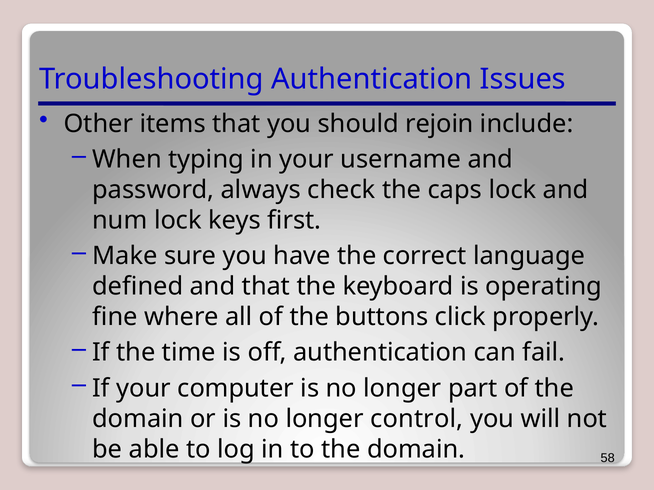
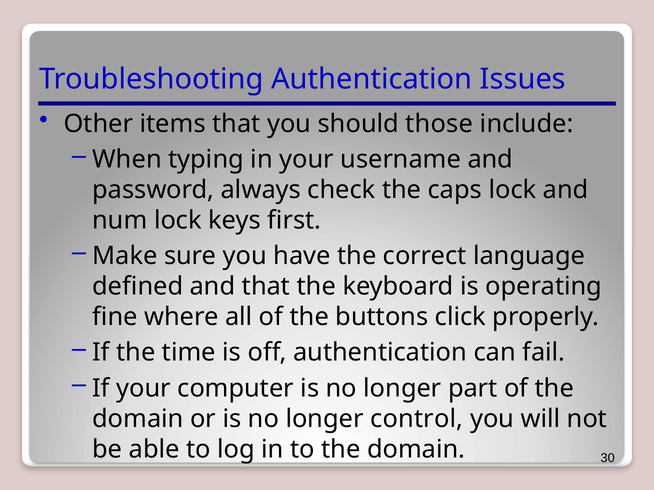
rejoin: rejoin -> those
58: 58 -> 30
